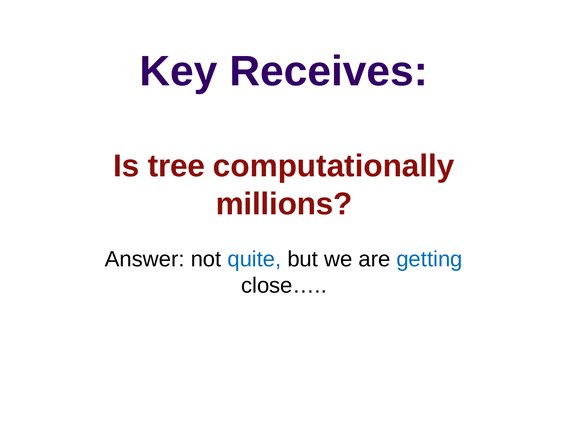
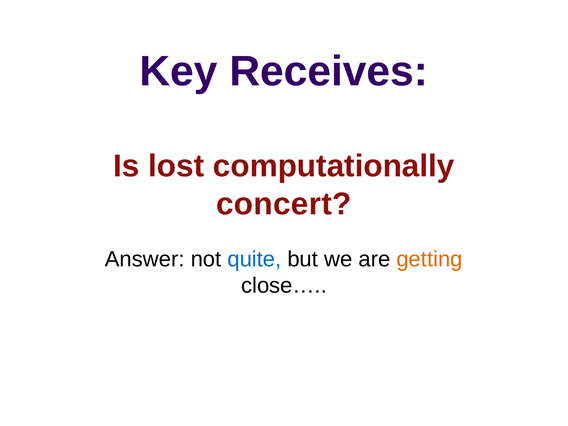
tree: tree -> lost
millions: millions -> concert
getting colour: blue -> orange
